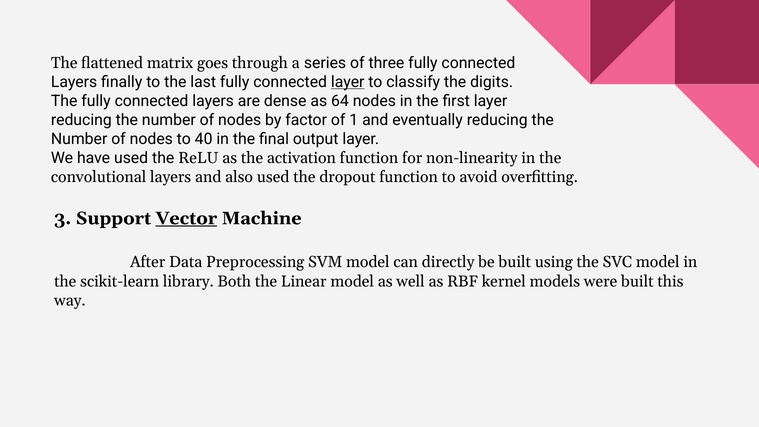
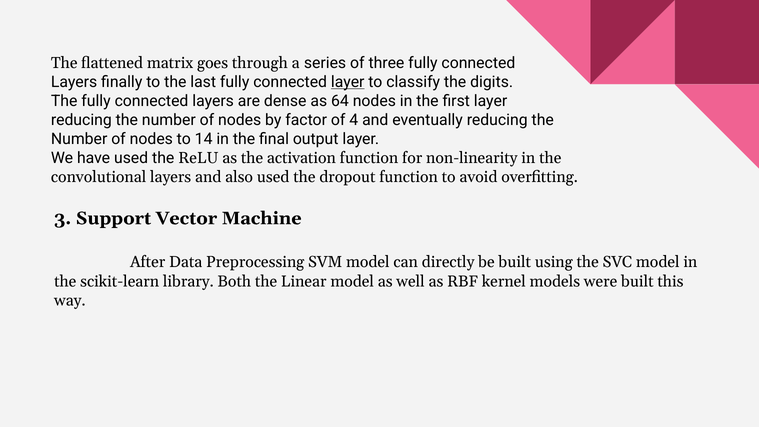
1: 1 -> 4
40: 40 -> 14
Vector underline: present -> none
